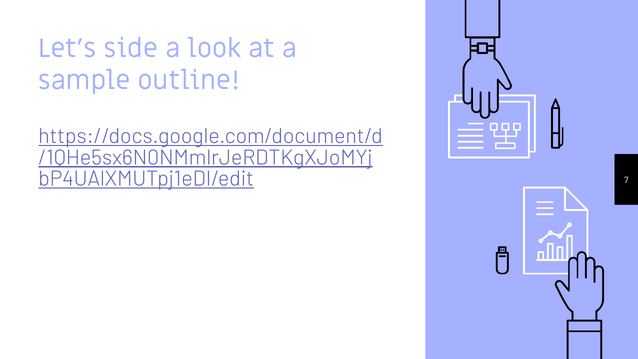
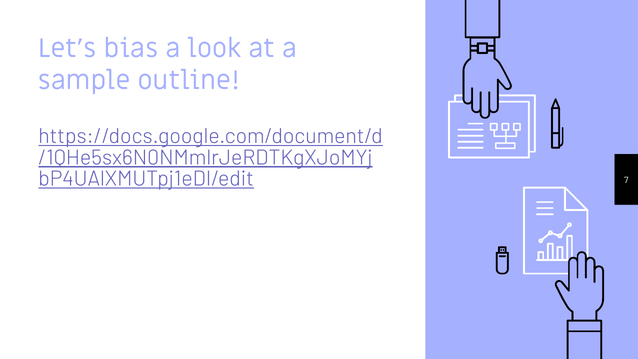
side: side -> bias
